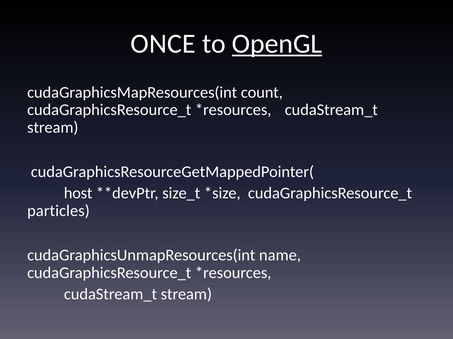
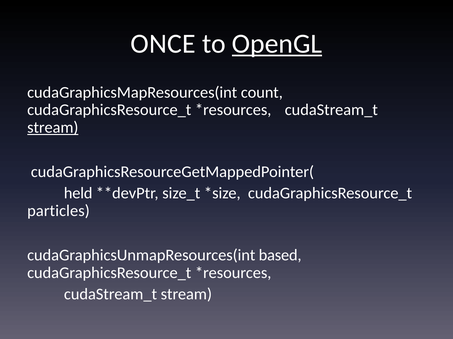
stream at (53, 128) underline: none -> present
host: host -> held
name: name -> based
